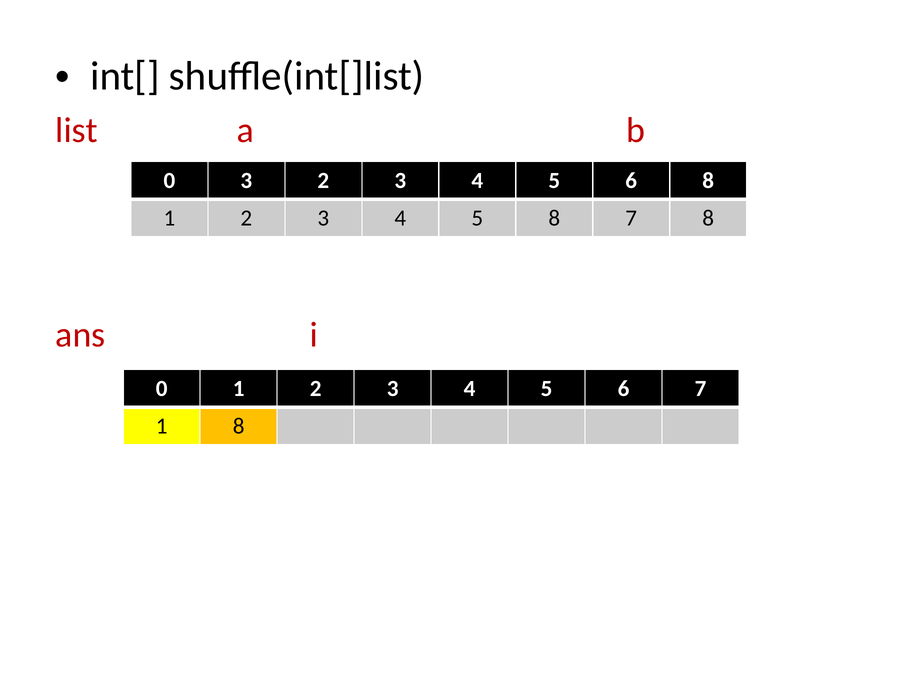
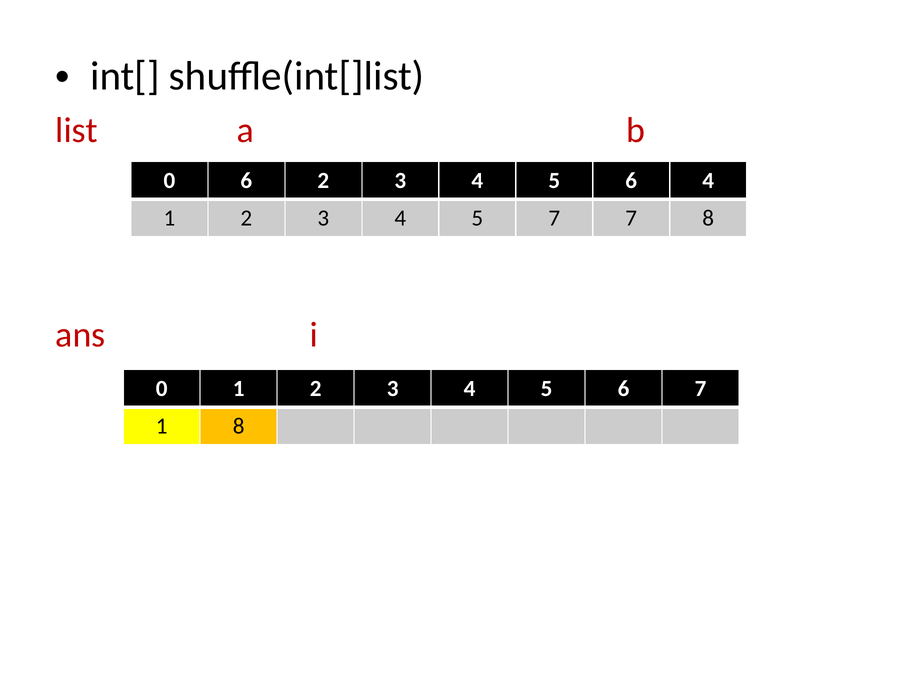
0 3: 3 -> 6
6 8: 8 -> 4
5 8: 8 -> 7
